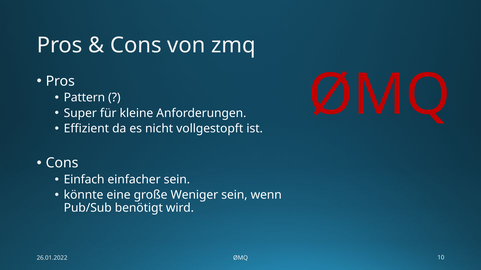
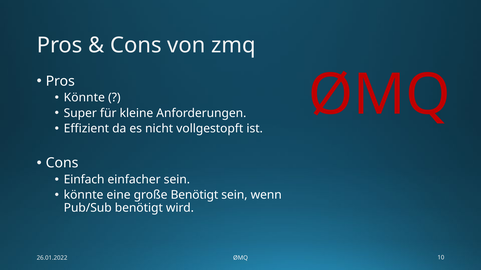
Pattern at (84, 98): Pattern -> Könnte
große Weniger: Weniger -> Benötigt
